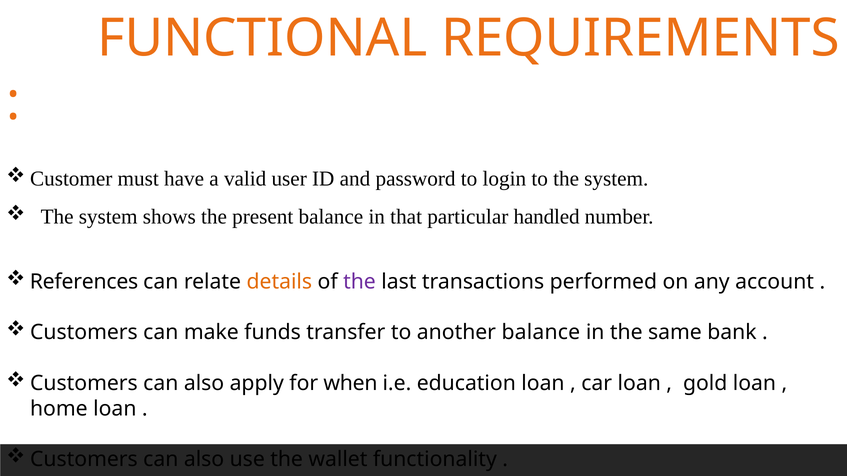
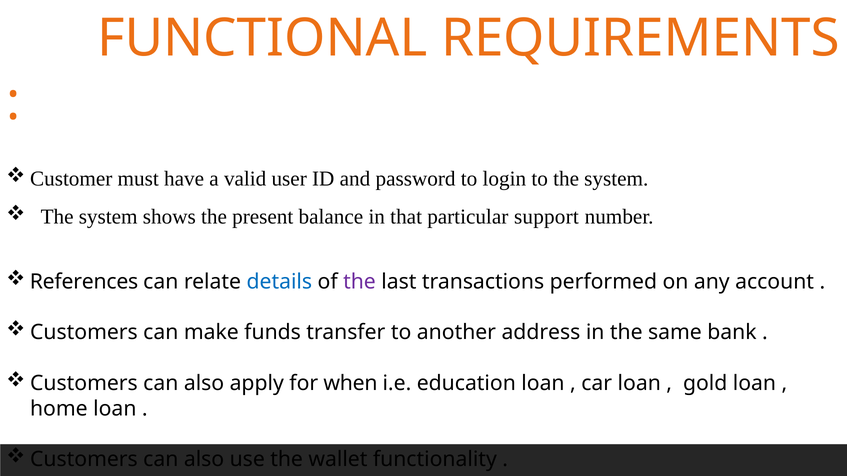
handled: handled -> support
details colour: orange -> blue
another balance: balance -> address
